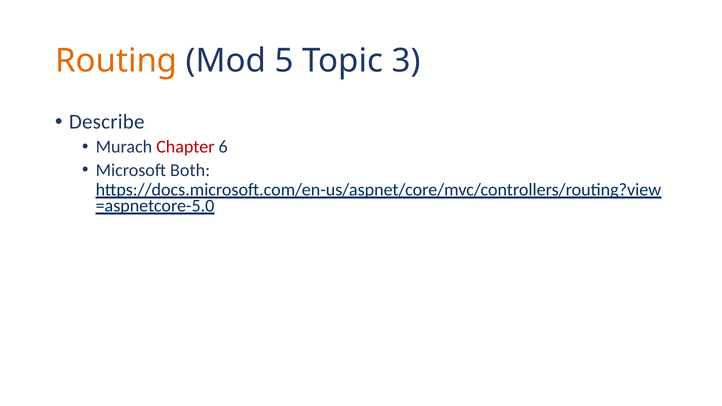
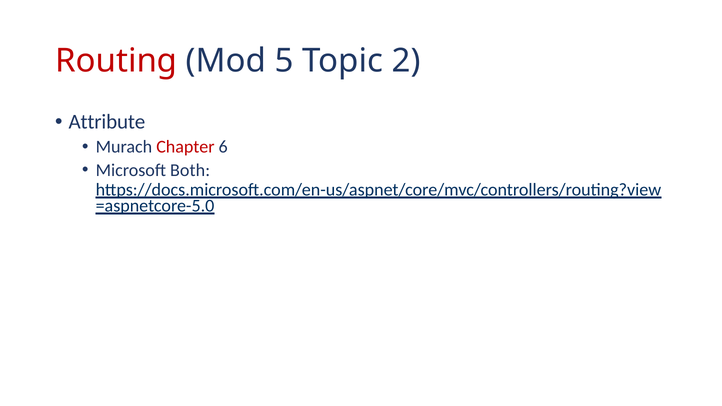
Routing colour: orange -> red
3: 3 -> 2
Describe: Describe -> Attribute
